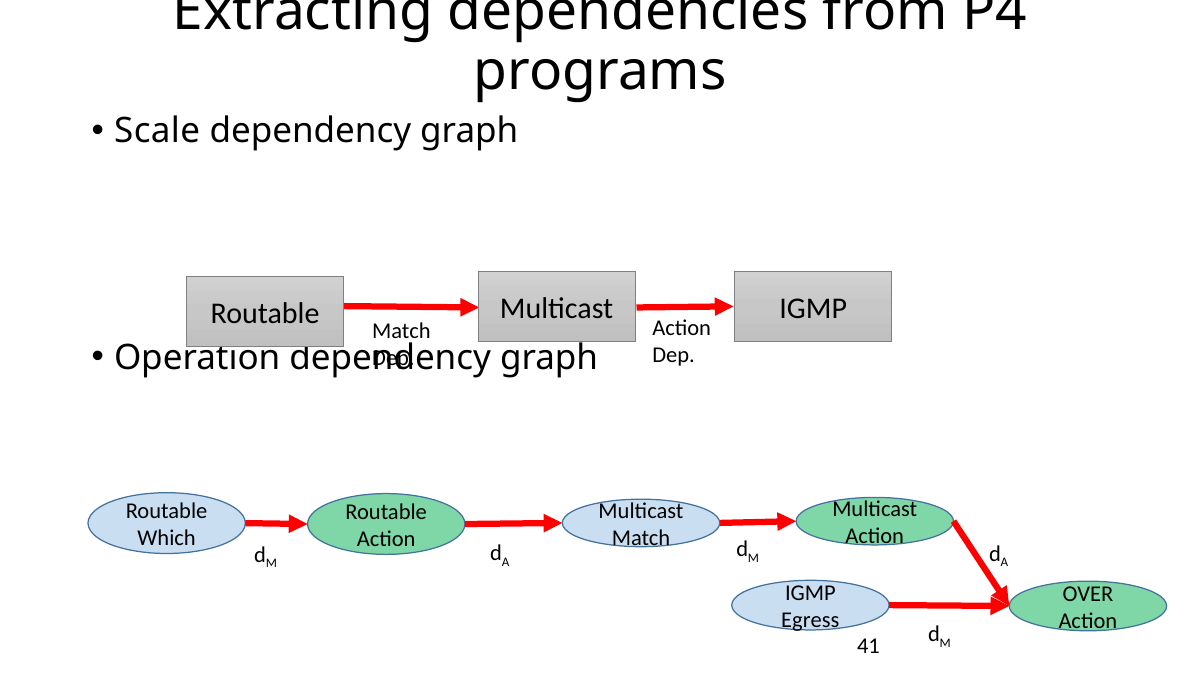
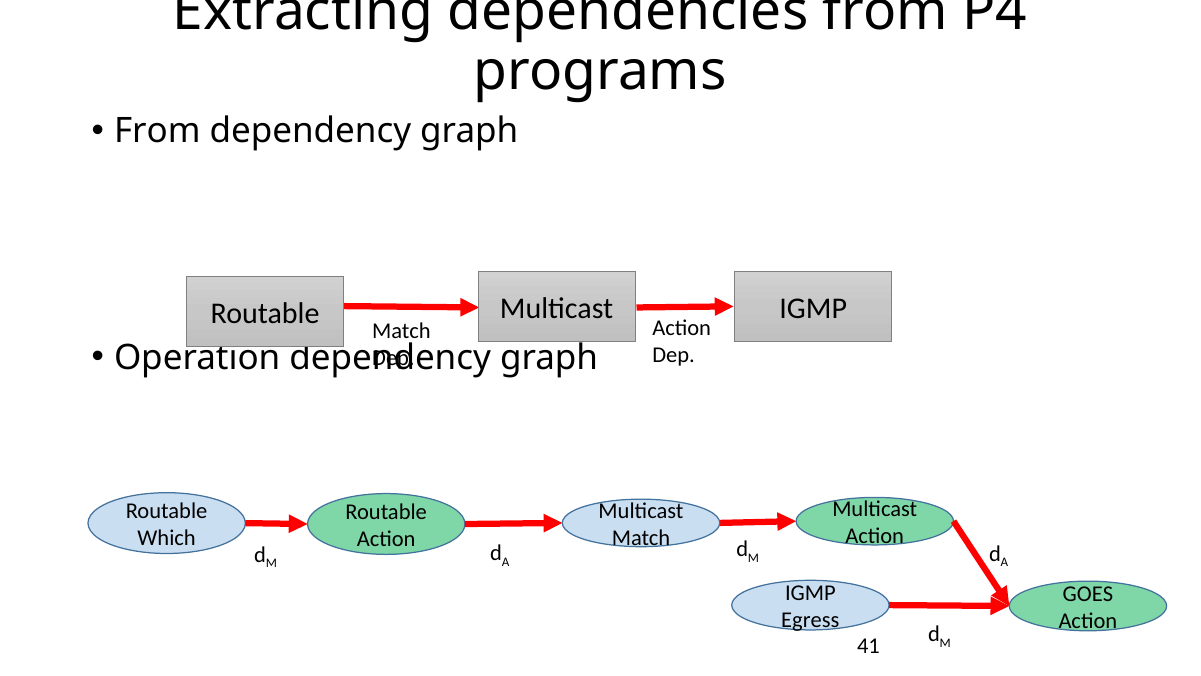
Scale at (157, 131): Scale -> From
OVER: OVER -> GOES
